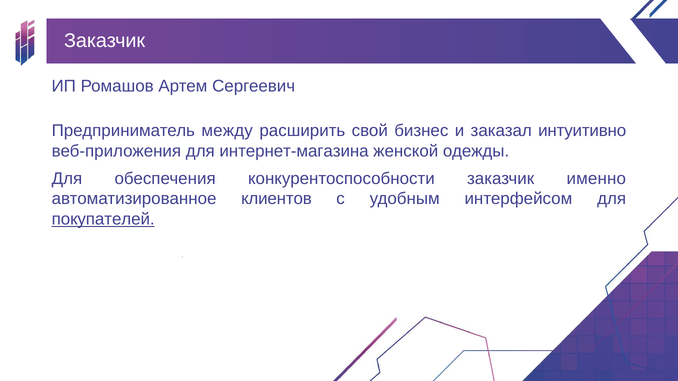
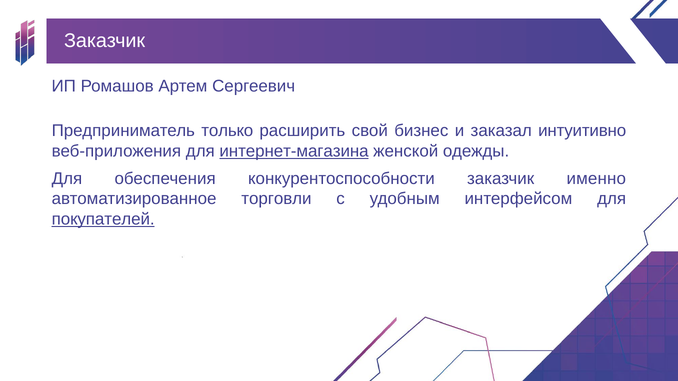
между: между -> только
интернет-магазина underline: none -> present
клиентов: клиентов -> торговли
